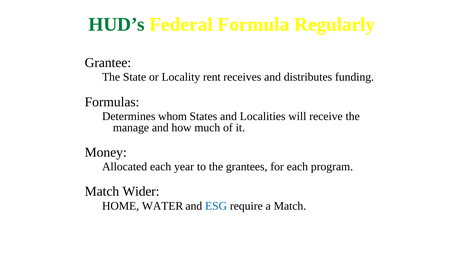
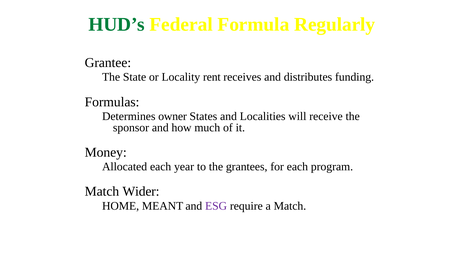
whom: whom -> owner
manage: manage -> sponsor
WATER: WATER -> MEANT
ESG colour: blue -> purple
